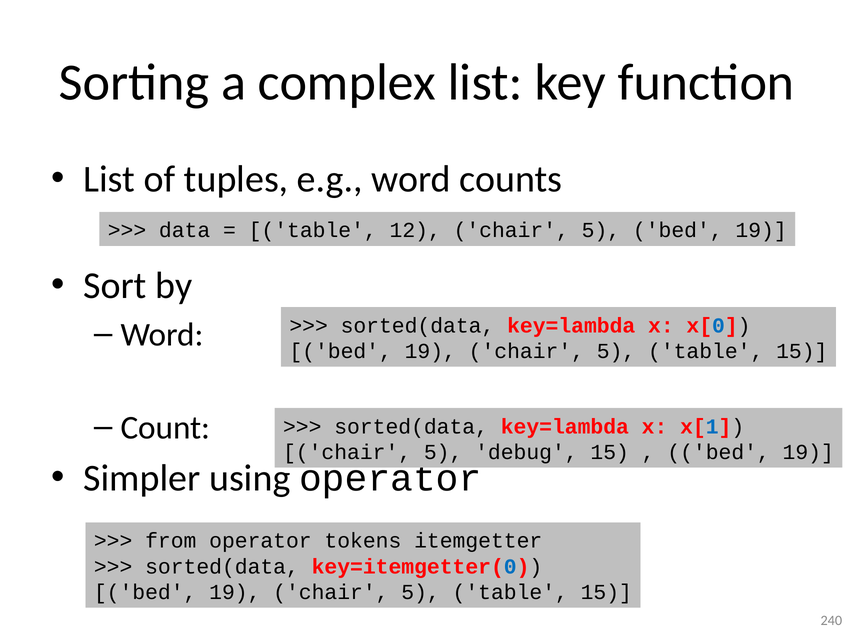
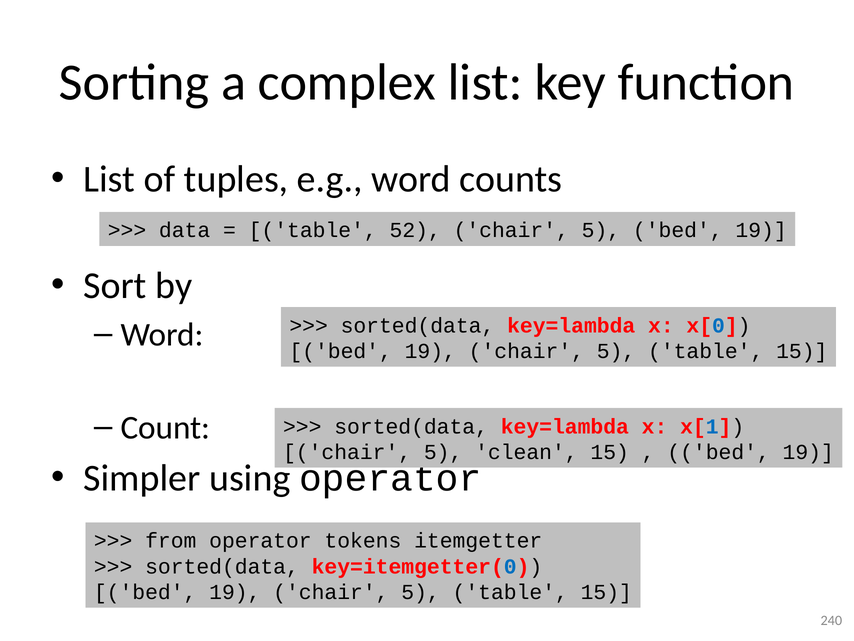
12: 12 -> 52
debug: debug -> clean
